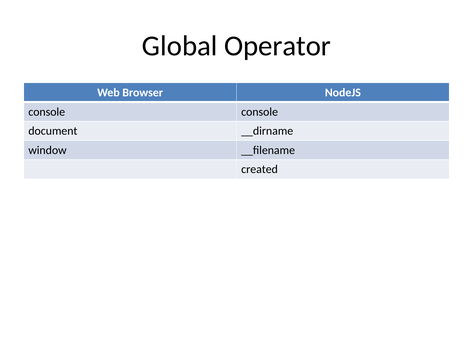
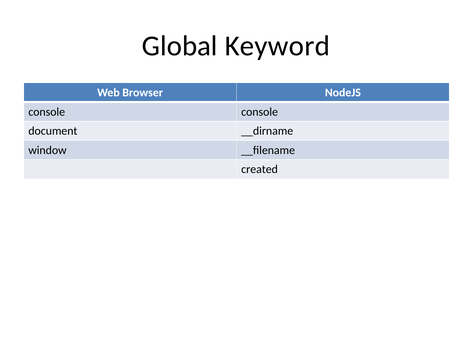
Operator: Operator -> Keyword
